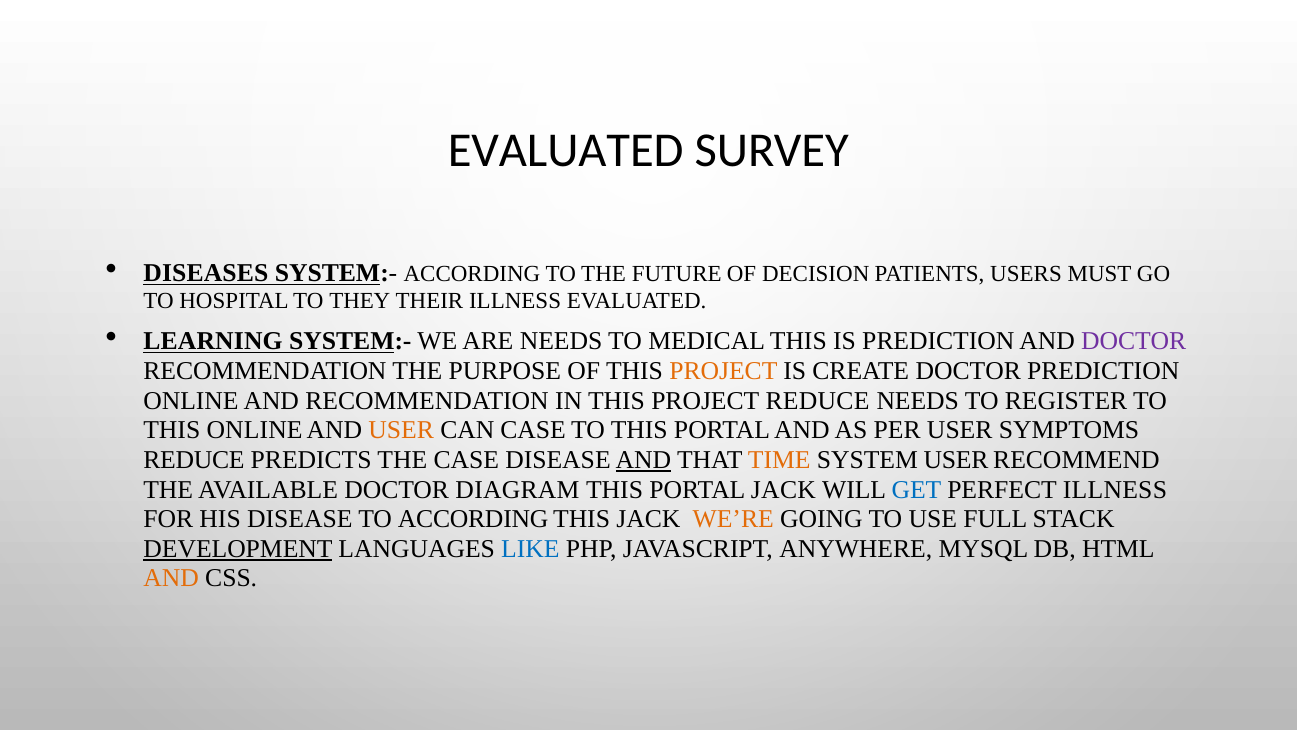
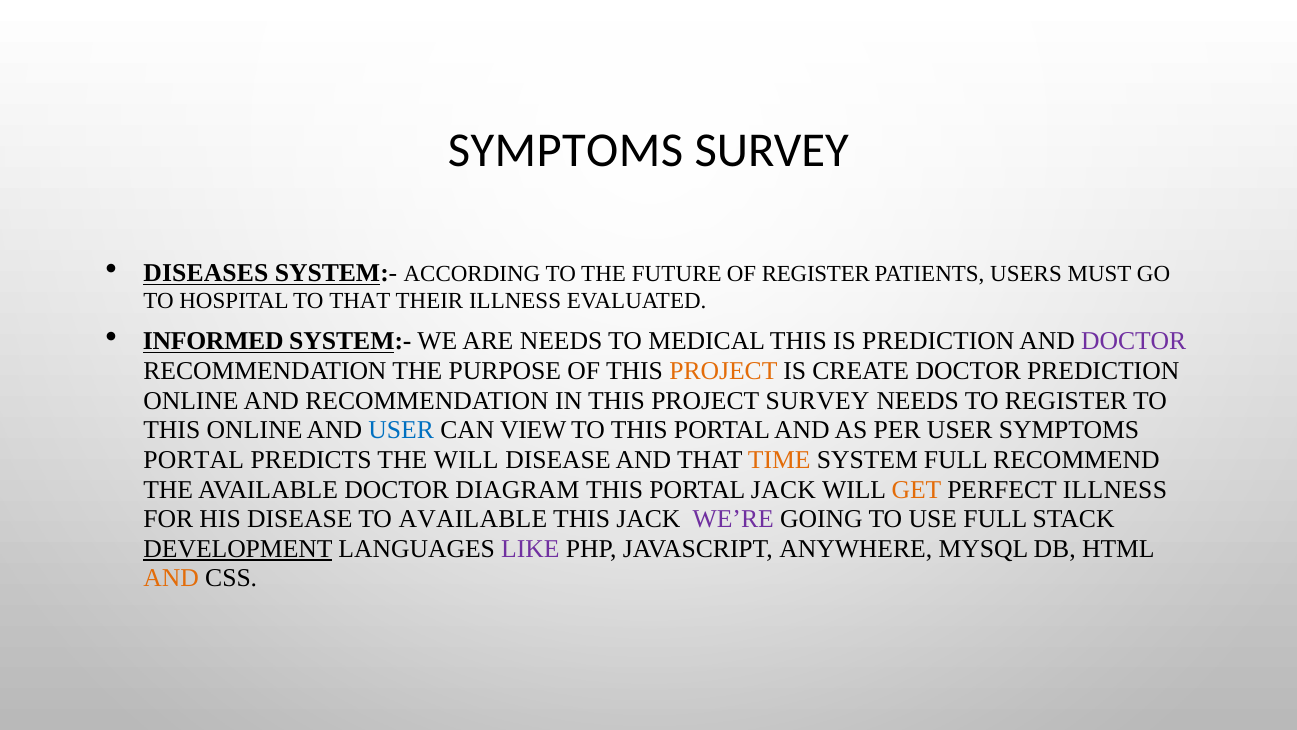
EVALUATED at (566, 150): EVALUATED -> SYMPTOMS
OF DECISION: DECISION -> REGISTER
TO THEY: THEY -> THAT
LEARNING: LEARNING -> INFORMED
PROJECT REDUCE: REDUCE -> SURVEY
USER at (401, 430) colour: orange -> blue
CAN CASE: CASE -> VIEW
REDUCE at (194, 460): REDUCE -> PORTAL
THE CASE: CASE -> WILL
AND at (643, 460) underline: present -> none
SYSTEM USER: USER -> FULL
GET colour: blue -> orange
TO ACCORDING: ACCORDING -> AVAILABLE
WE’RE colour: orange -> purple
LIKE colour: blue -> purple
